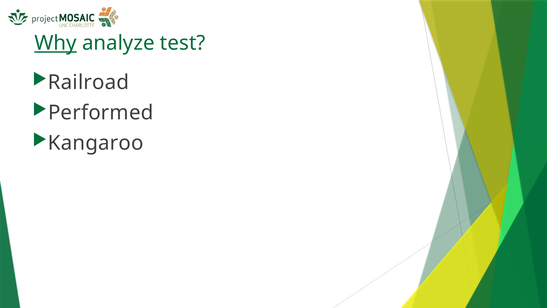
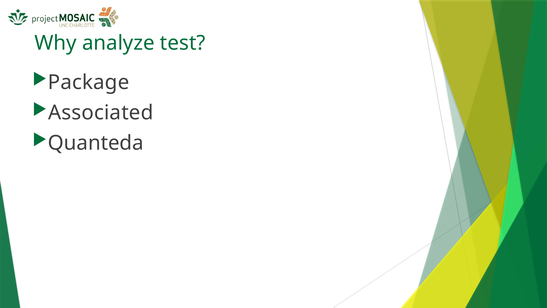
Why underline: present -> none
Railroad: Railroad -> Package
Performed: Performed -> Associated
Kangaroo: Kangaroo -> Quanteda
